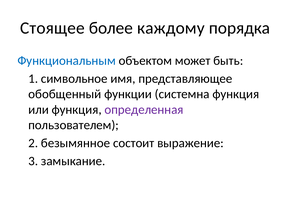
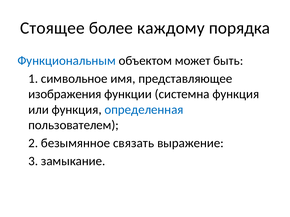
обобщенный: обобщенный -> изображения
определенная colour: purple -> blue
состоит: состоит -> связать
